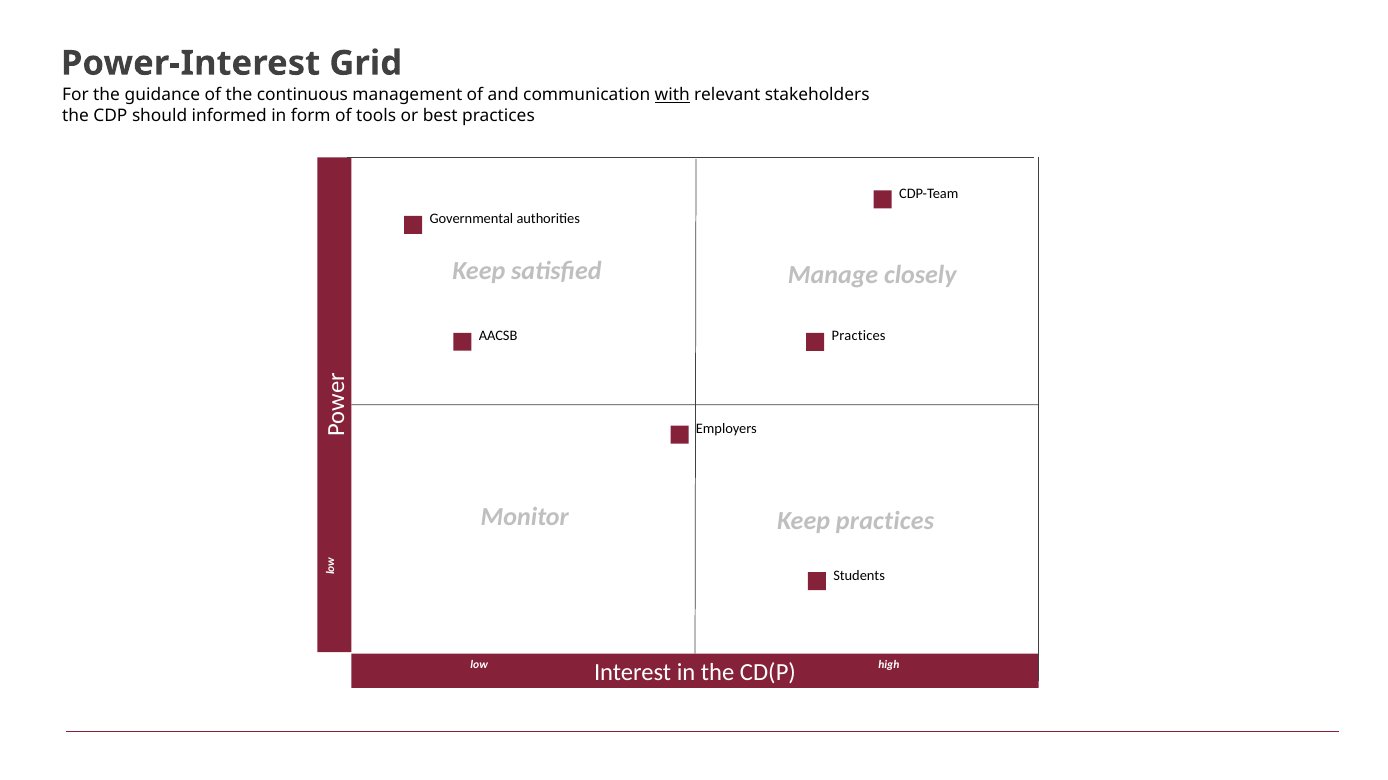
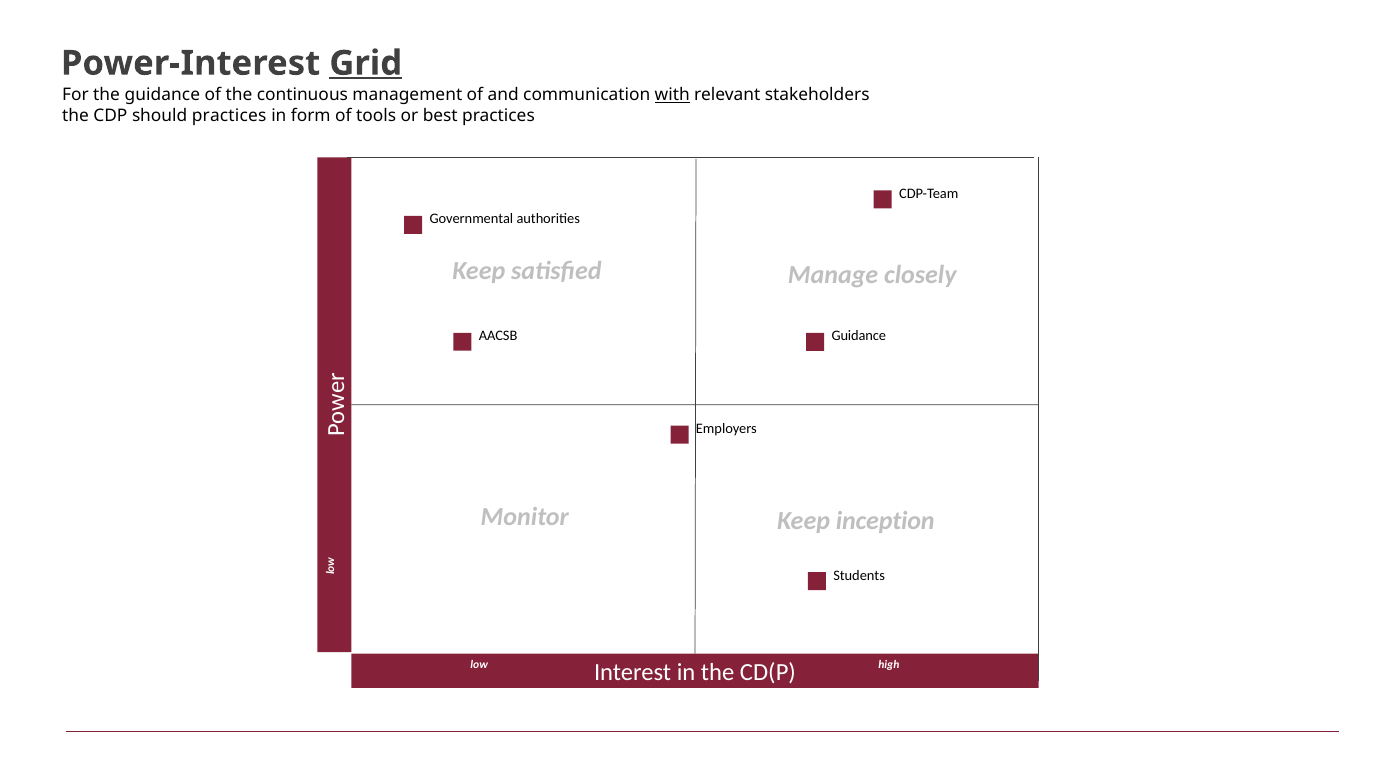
Grid underline: none -> present
should informed: informed -> practices
Practices at (859, 336): Practices -> Guidance
Keep practices: practices -> inception
